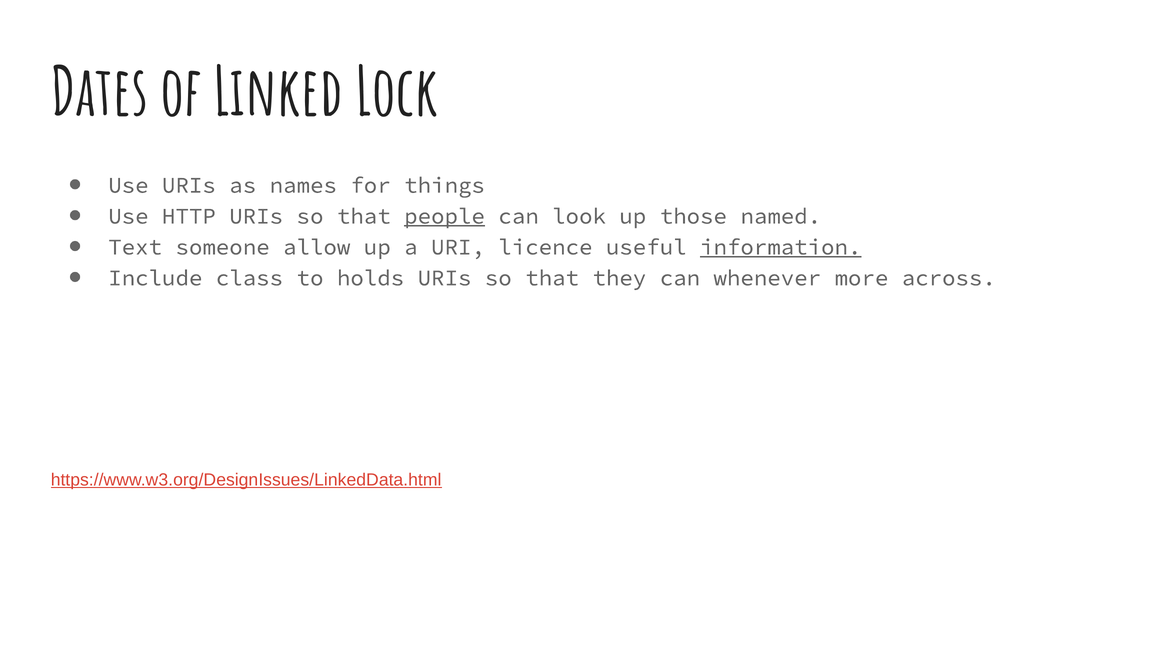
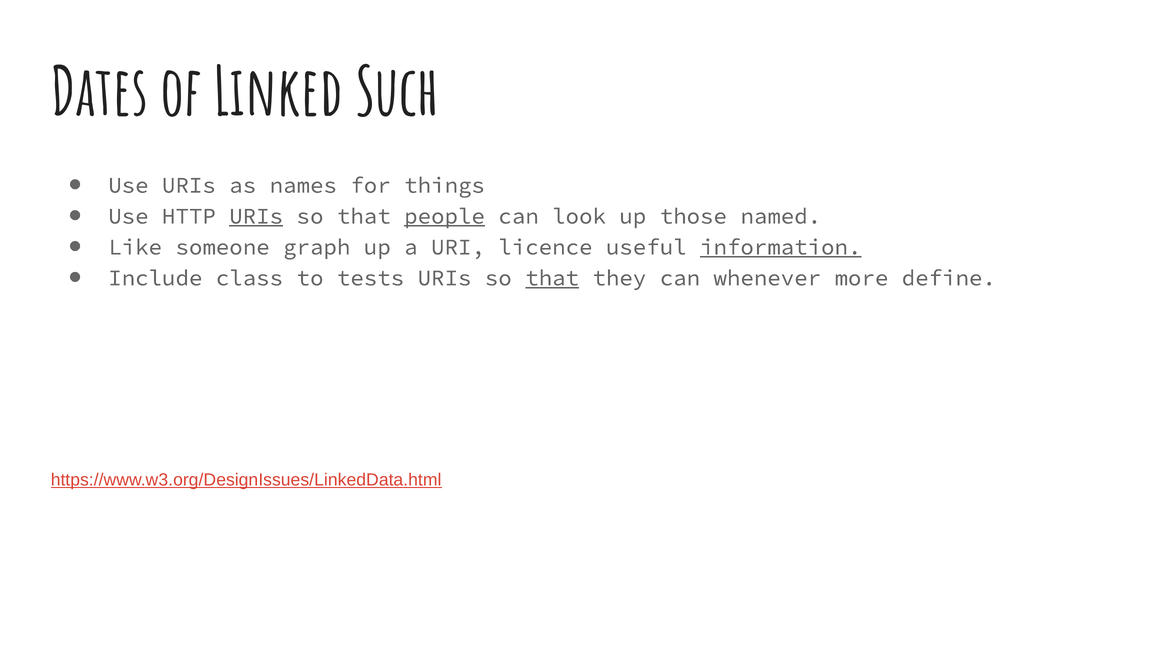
Lock: Lock -> Such
URIs at (256, 216) underline: none -> present
Text: Text -> Like
allow: allow -> graph
holds: holds -> tests
that at (552, 278) underline: none -> present
across: across -> define
